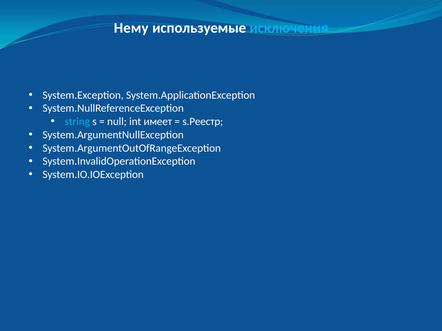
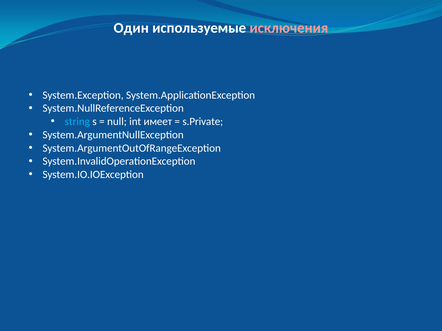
Нему: Нему -> Один
исключения colour: light blue -> pink
s.Реестр: s.Реестр -> s.Private
